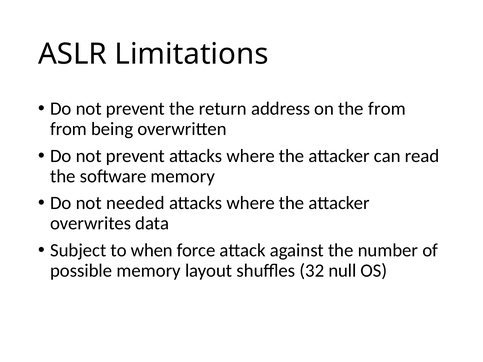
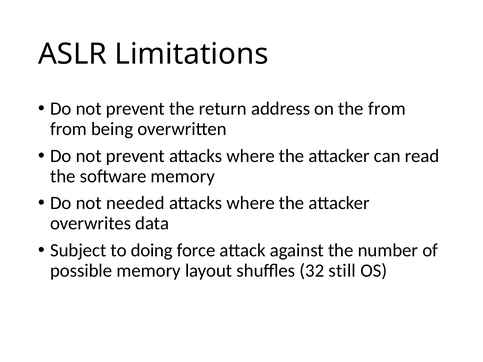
when: when -> doing
null: null -> still
